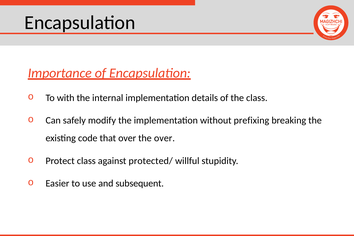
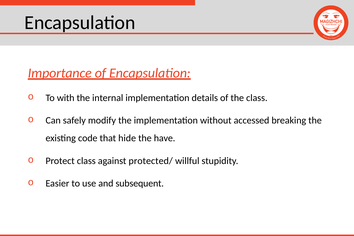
prefixing: prefixing -> accessed
that over: over -> hide
the over: over -> have
